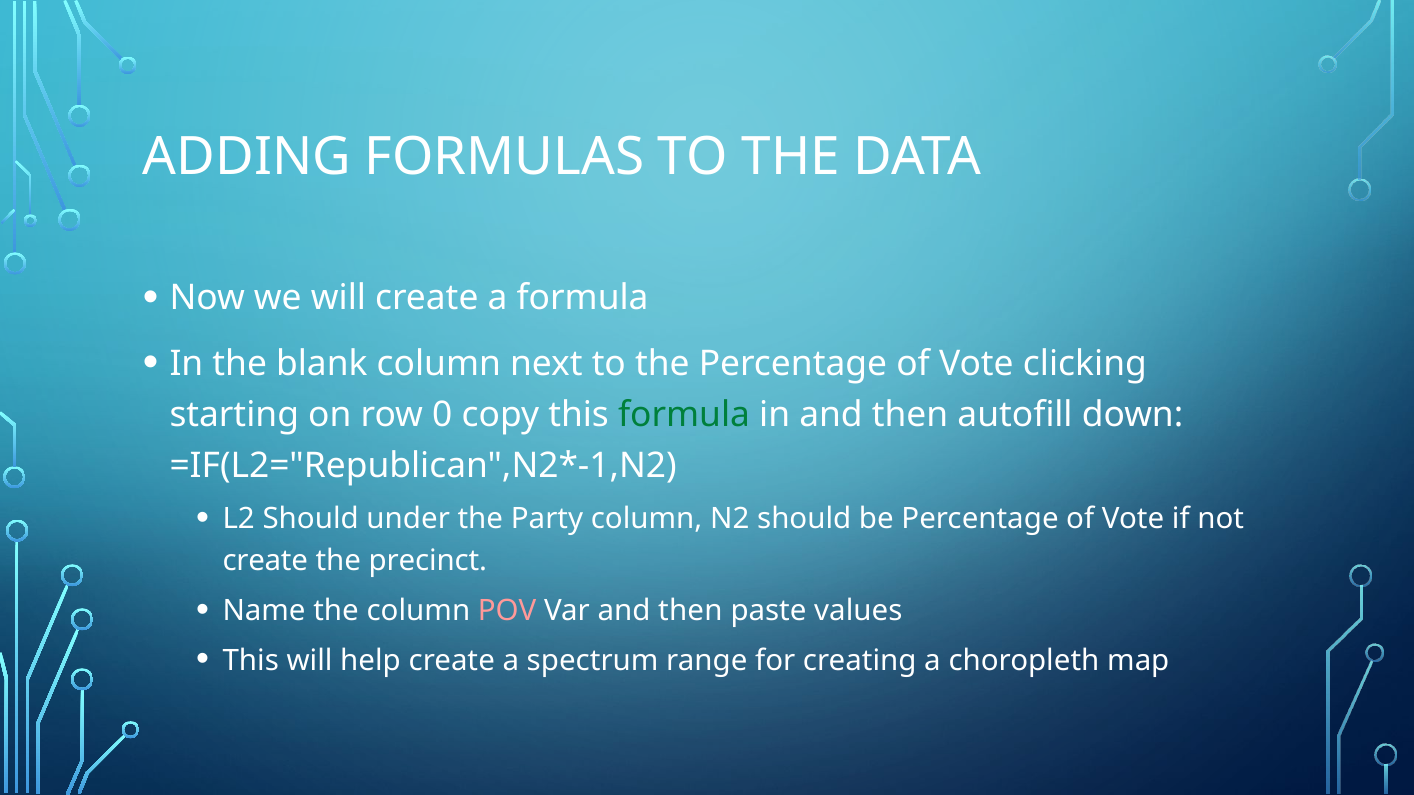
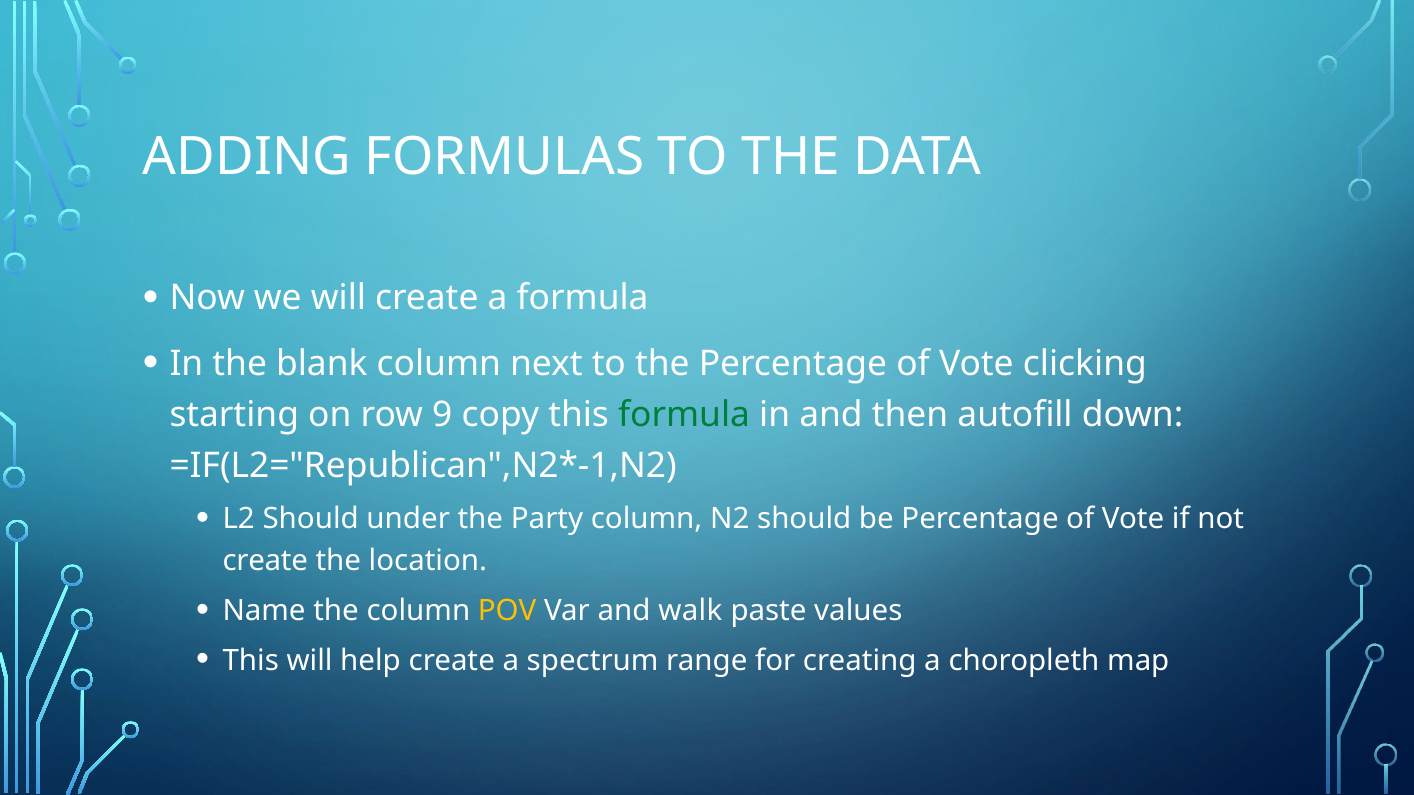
0: 0 -> 9
precinct: precinct -> location
POV colour: pink -> yellow
Var and then: then -> walk
